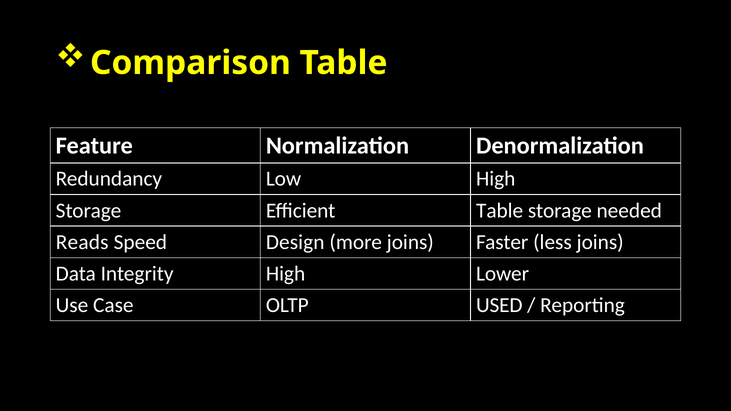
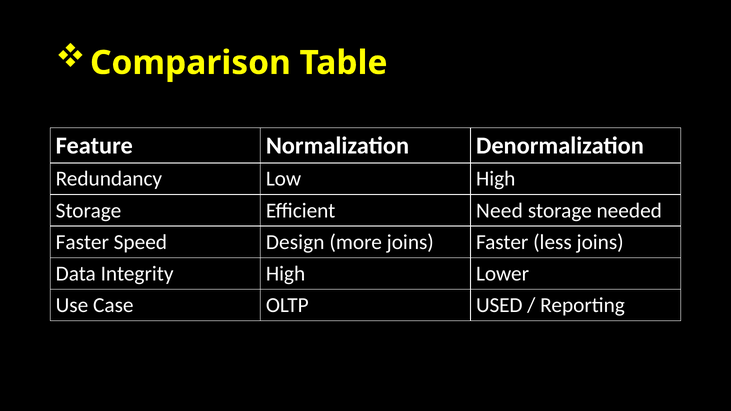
Efficient Table: Table -> Need
Reads at (82, 242): Reads -> Faster
